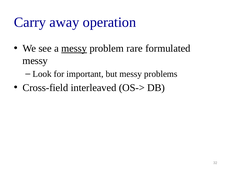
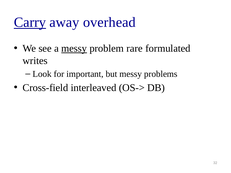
Carry underline: none -> present
operation: operation -> overhead
messy at (35, 61): messy -> writes
